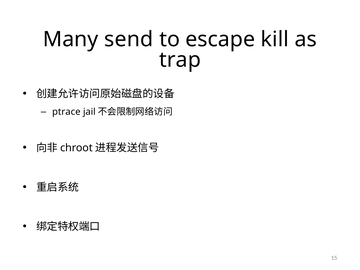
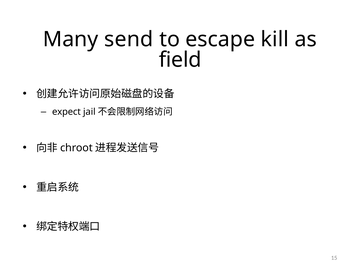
trap: trap -> field
ptrace: ptrace -> expect
